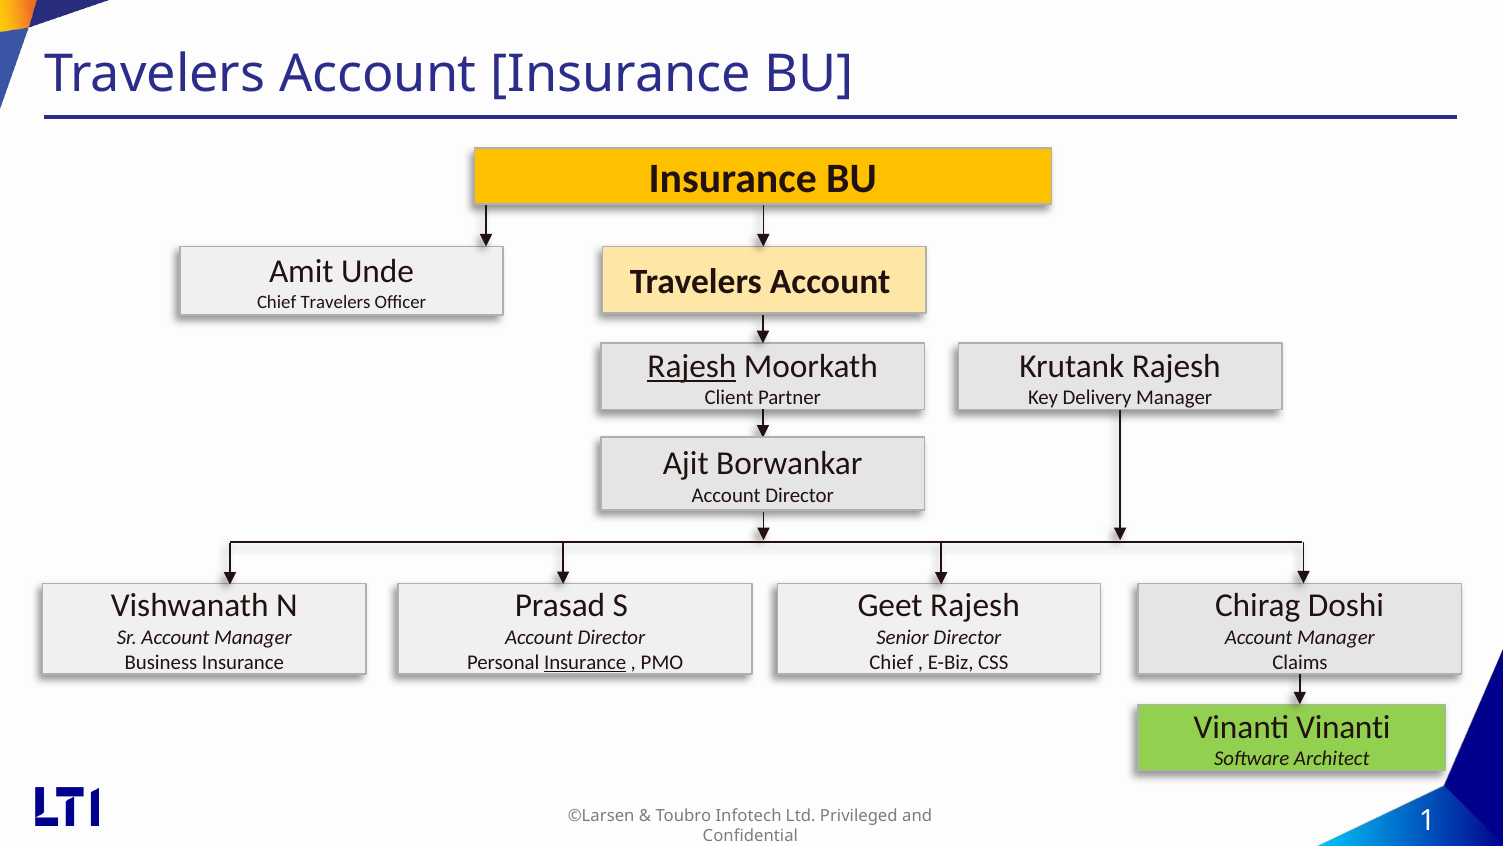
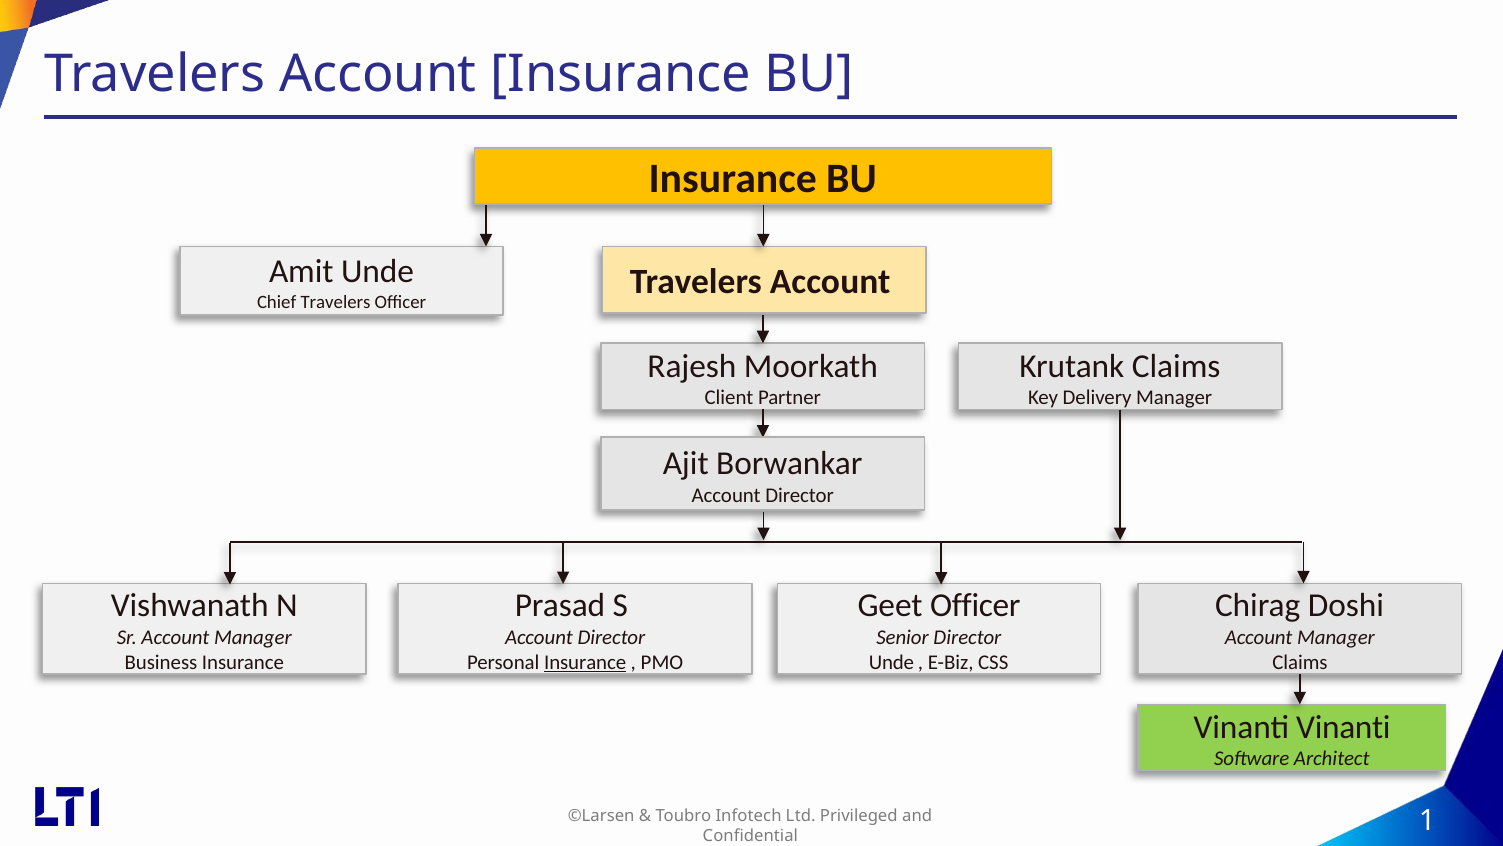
Rajesh at (692, 366) underline: present -> none
Krutank Rajesh: Rajesh -> Claims
Geet Rajesh: Rajesh -> Officer
Chief at (891, 662): Chief -> Unde
